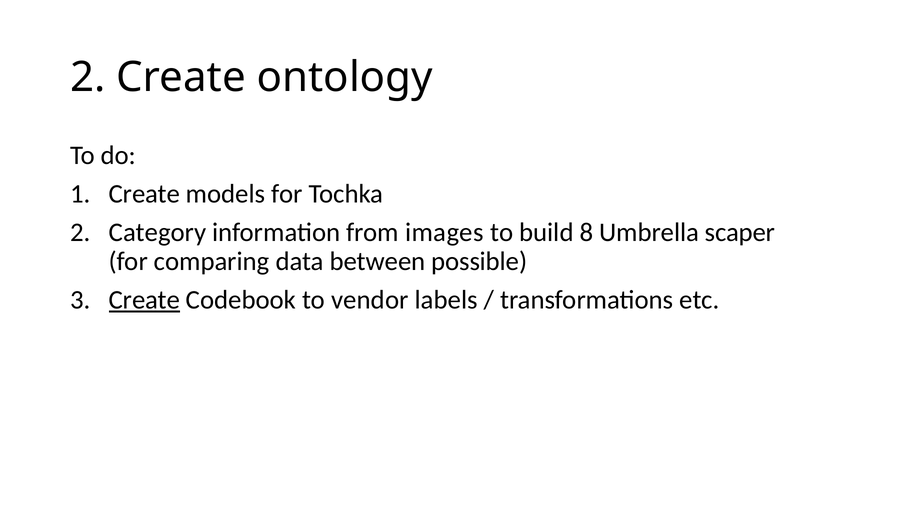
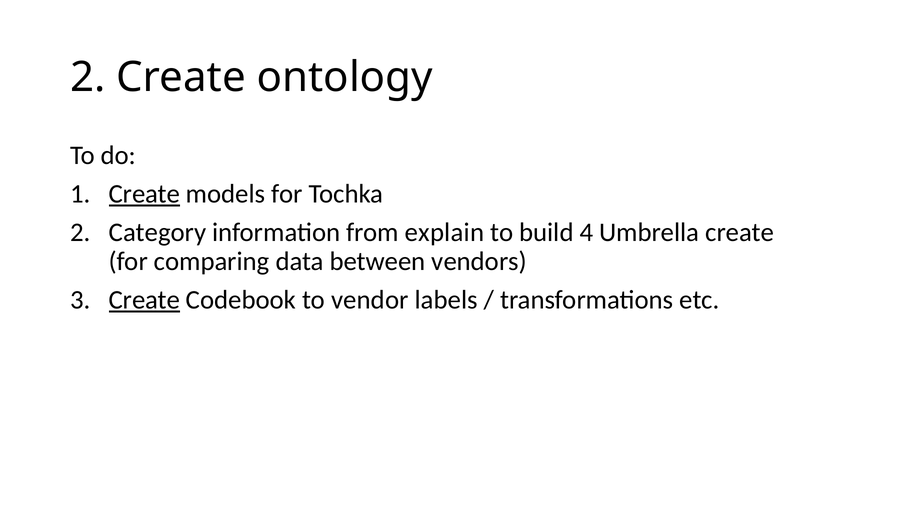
Create at (144, 194) underline: none -> present
images: images -> explain
8: 8 -> 4
Umbrella scaper: scaper -> create
possible: possible -> vendors
